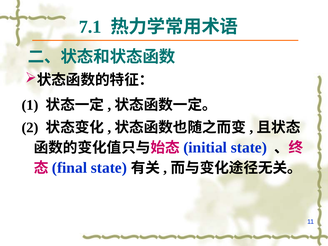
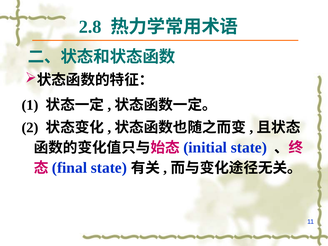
7.1: 7.1 -> 2.8
